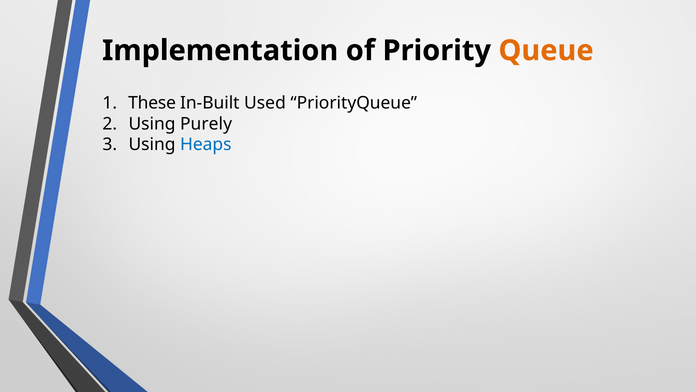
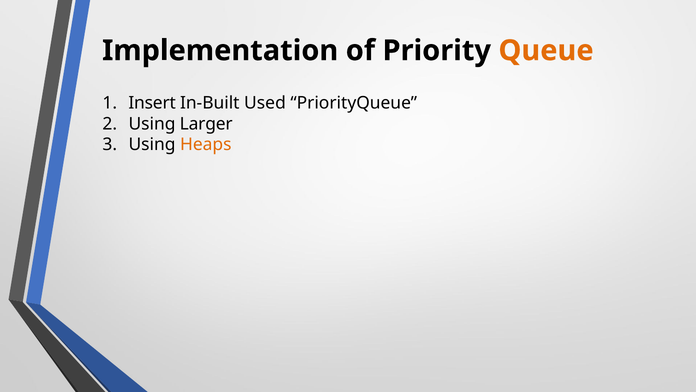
These: These -> Insert
Purely: Purely -> Larger
Heaps colour: blue -> orange
